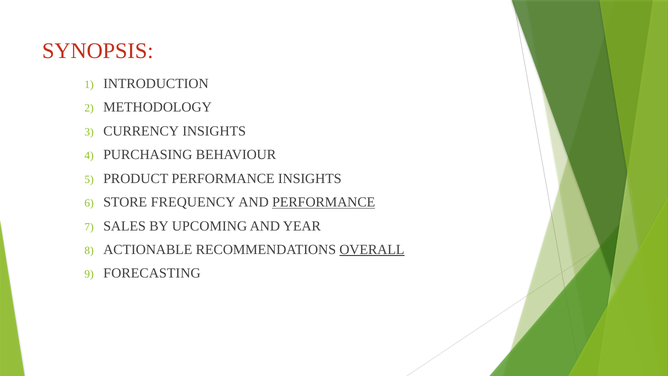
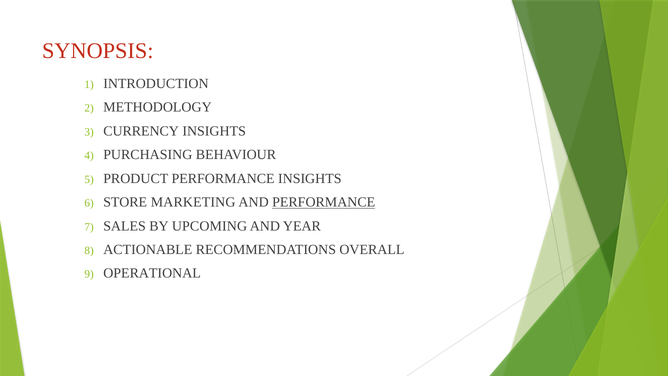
FREQUENCY: FREQUENCY -> MARKETING
OVERALL underline: present -> none
FORECASTING: FORECASTING -> OPERATIONAL
